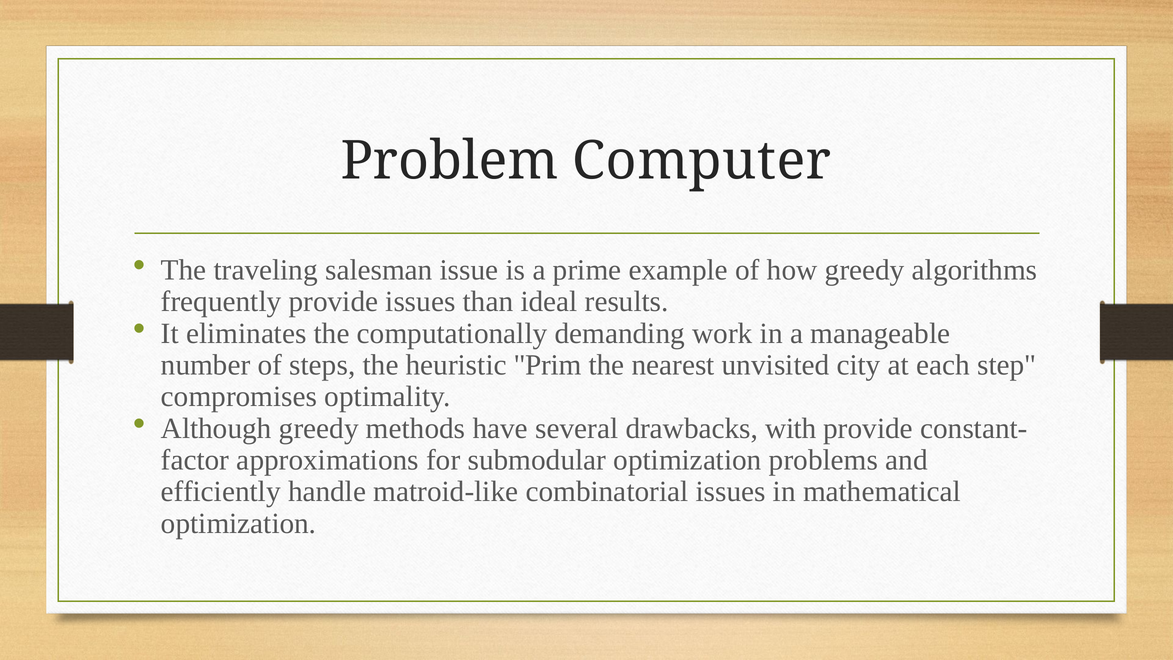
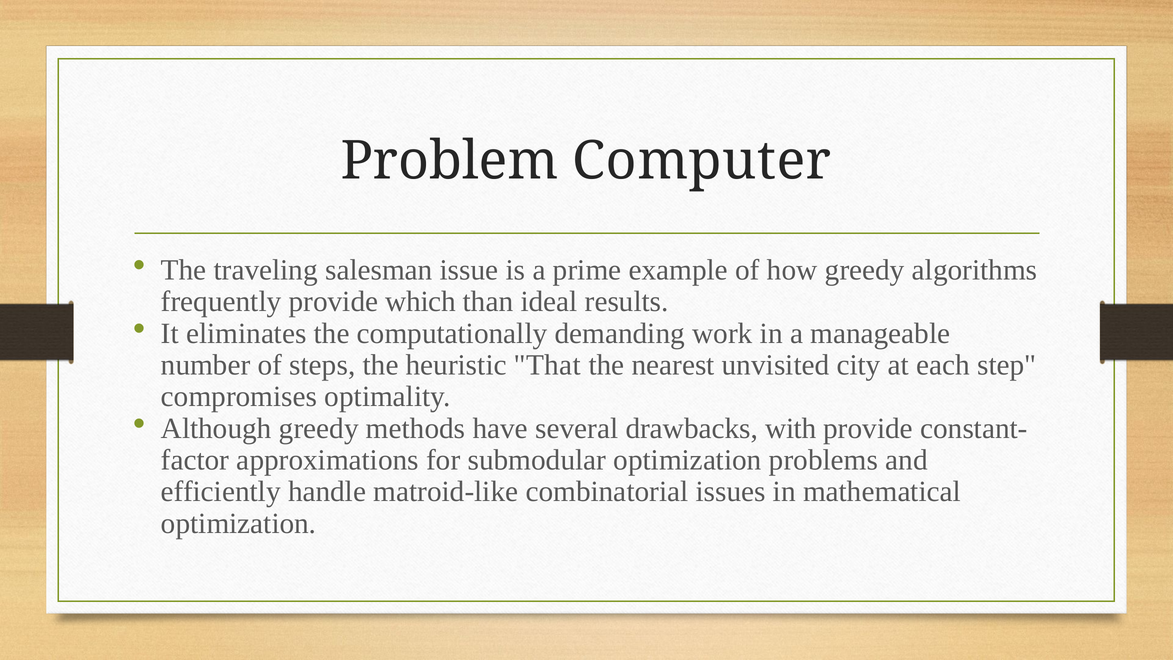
provide issues: issues -> which
Prim: Prim -> That
